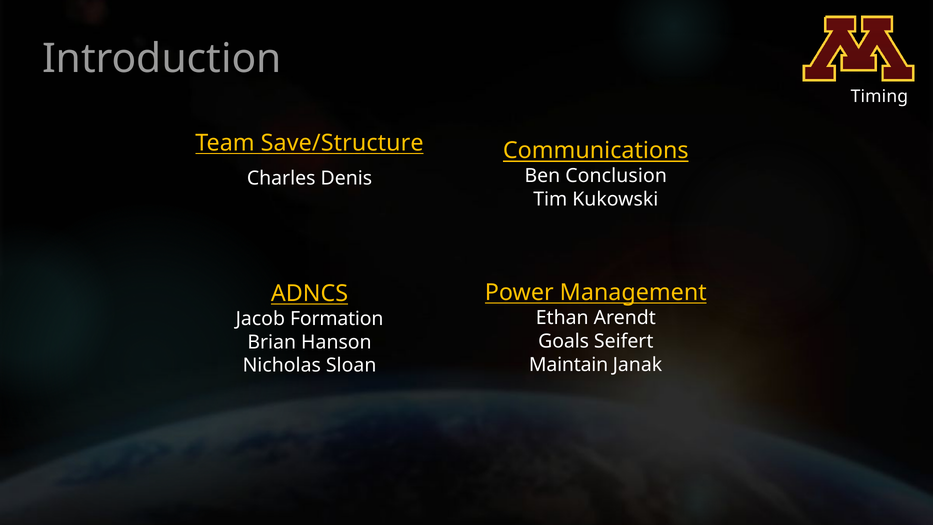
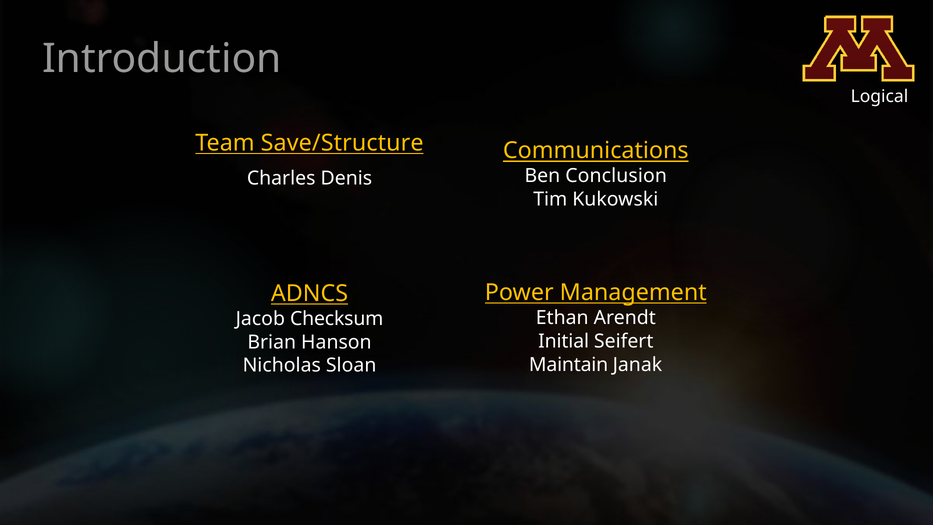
Timing: Timing -> Logical
Formation: Formation -> Checksum
Goals: Goals -> Initial
